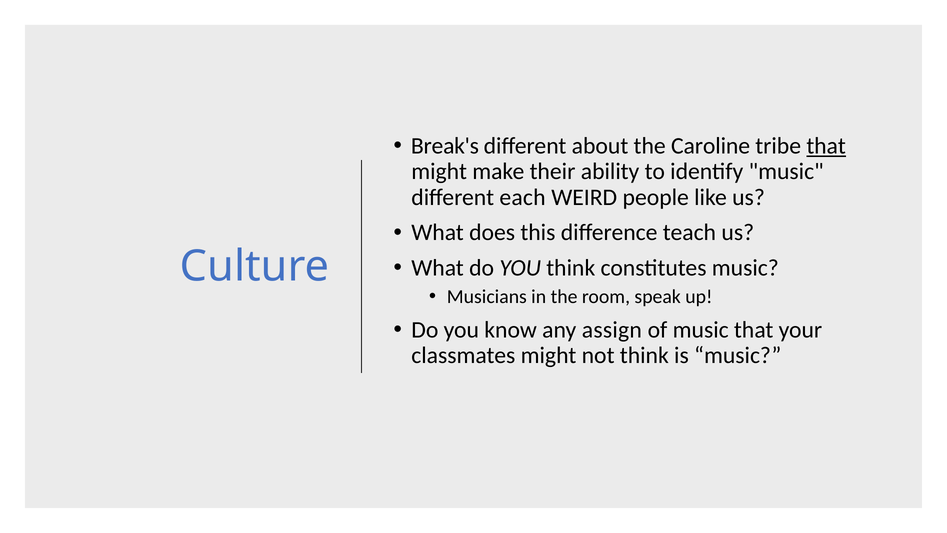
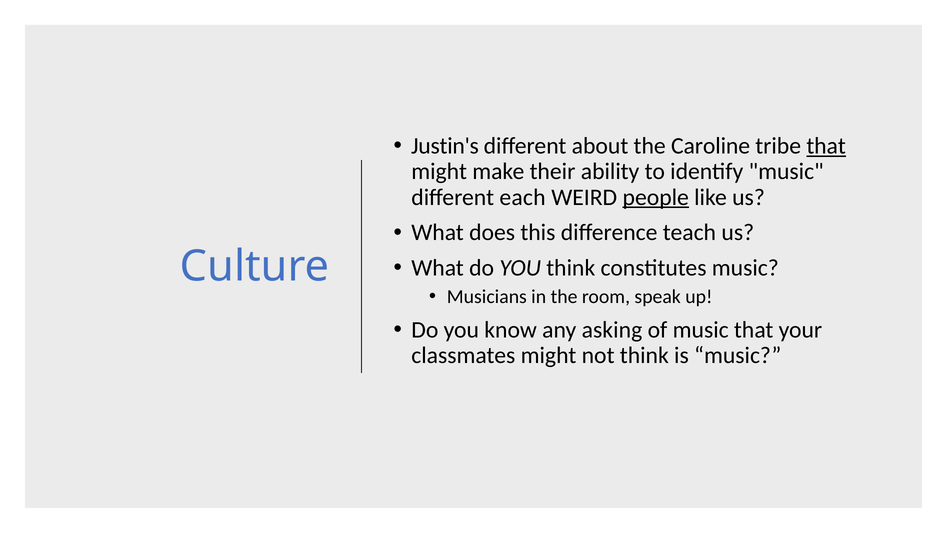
Break's: Break's -> Justin's
people underline: none -> present
assign: assign -> asking
